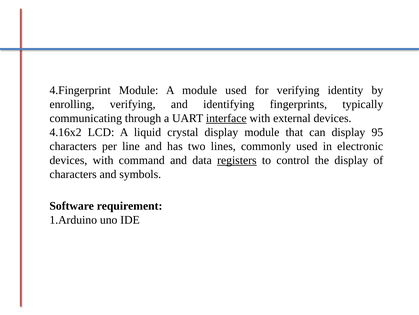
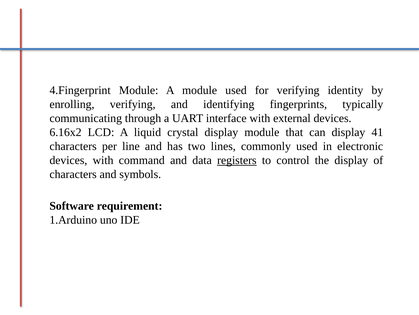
interface underline: present -> none
4.16x2: 4.16x2 -> 6.16x2
95: 95 -> 41
